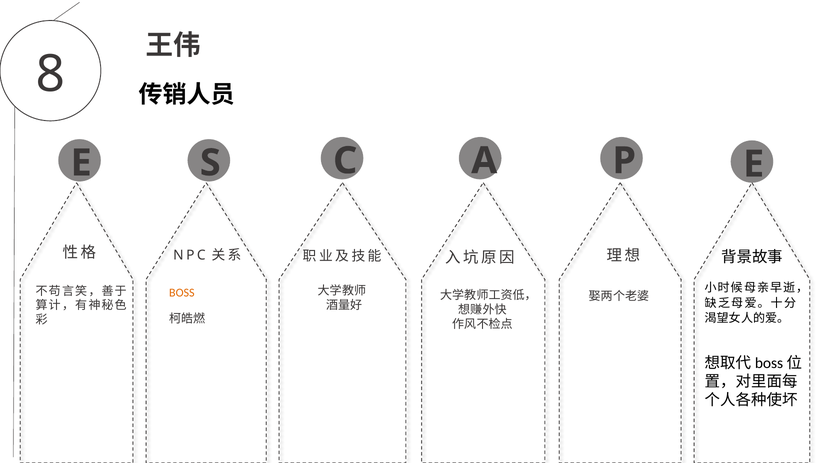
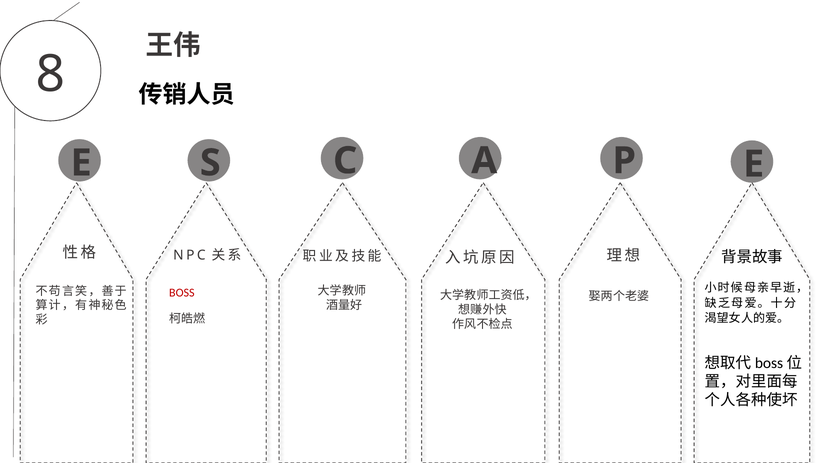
BOSS colour: orange -> red
